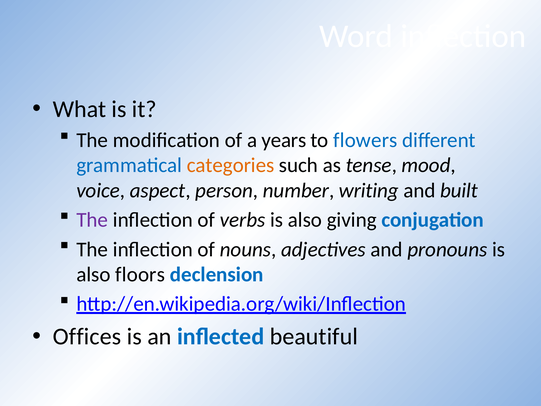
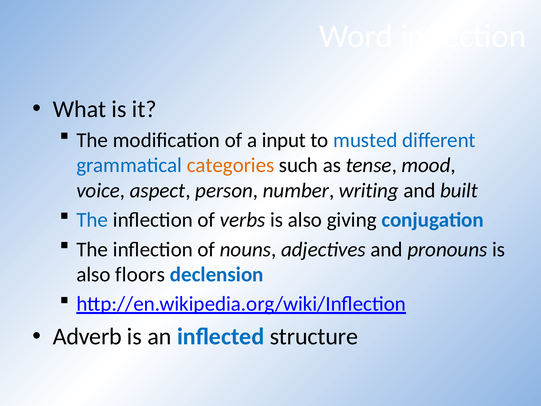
years: years -> input
flowers: flowers -> musted
The at (92, 220) colour: purple -> blue
Offices: Offices -> Adverb
beautiful: beautiful -> structure
